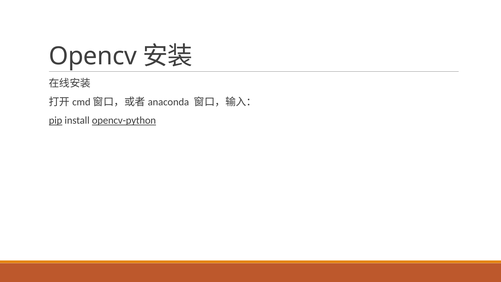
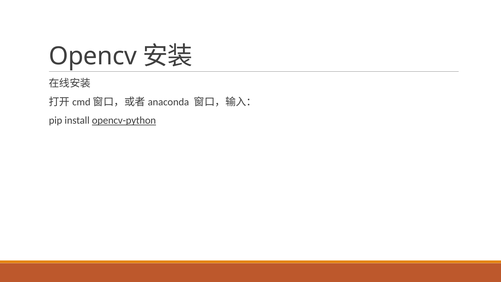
pip underline: present -> none
